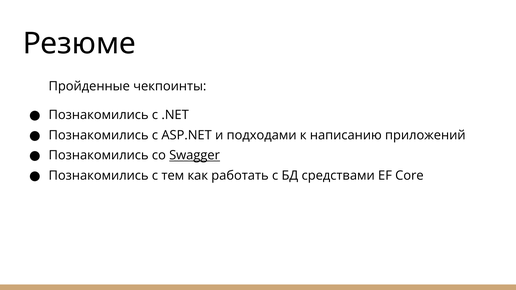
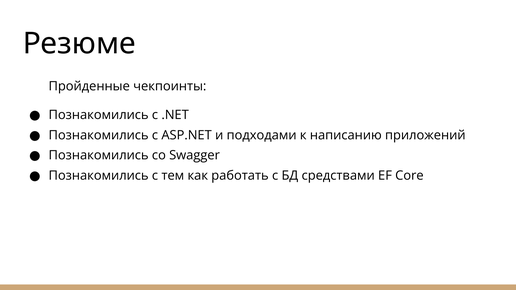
Swagger underline: present -> none
